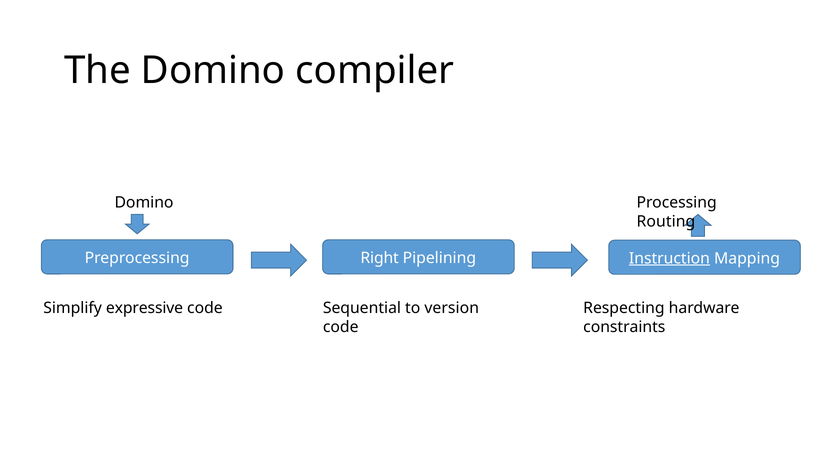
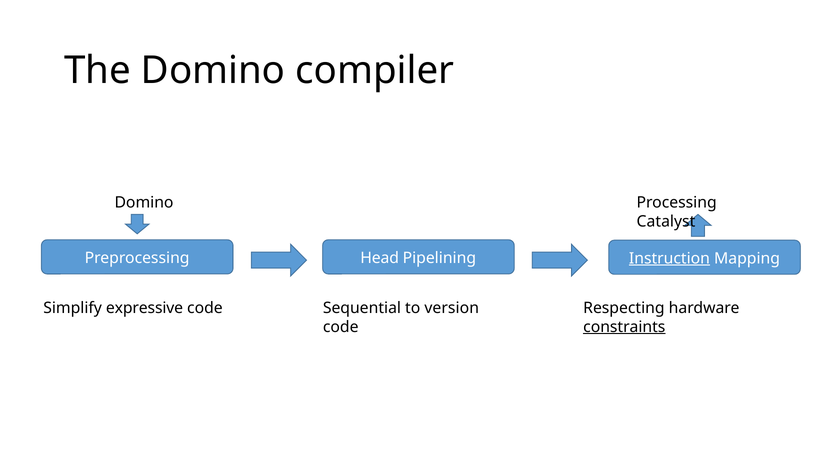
Routing: Routing -> Catalyst
Right: Right -> Head
constraints underline: none -> present
